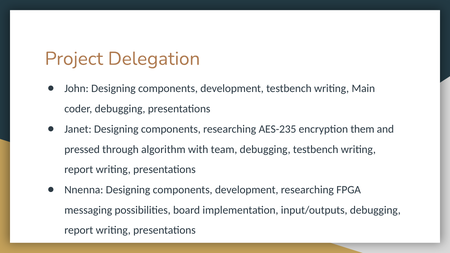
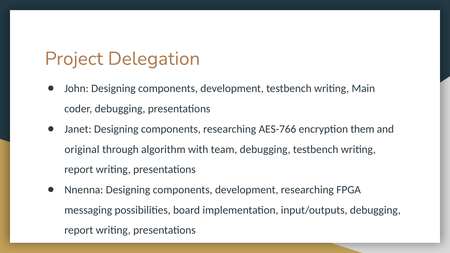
AES-235: AES-235 -> AES-766
pressed: pressed -> original
